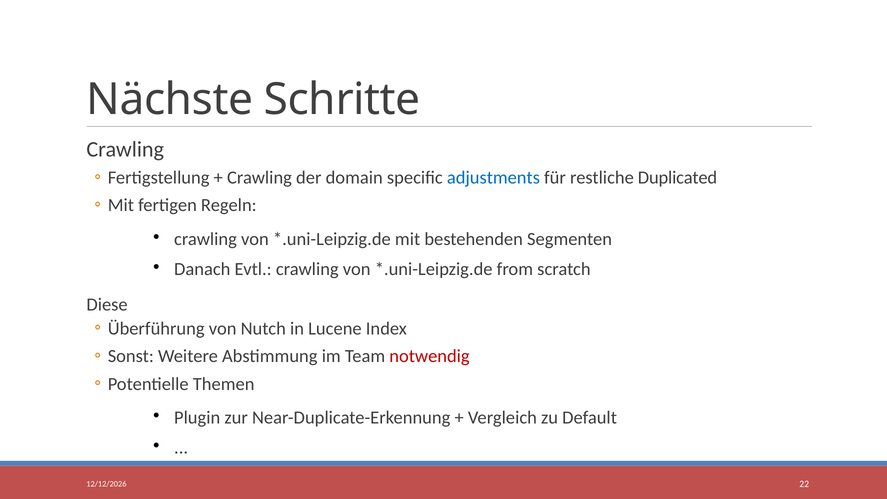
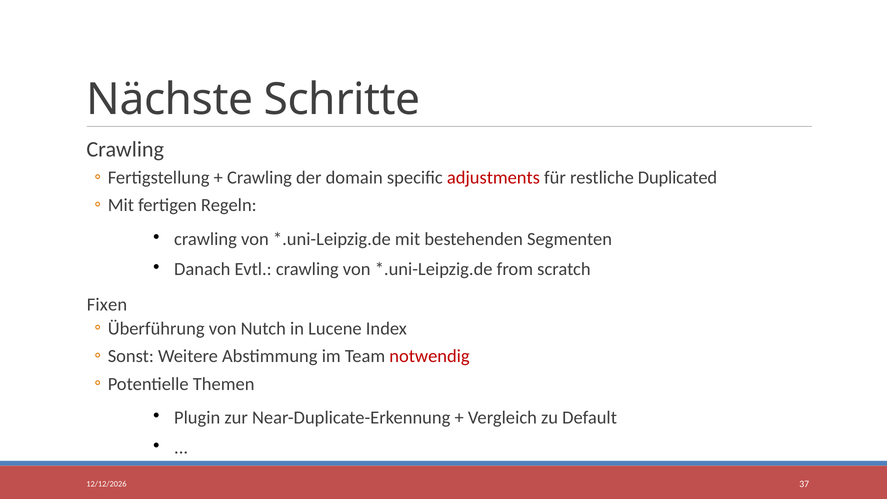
adjustments colour: blue -> red
Diese: Diese -> Fixen
22: 22 -> 37
